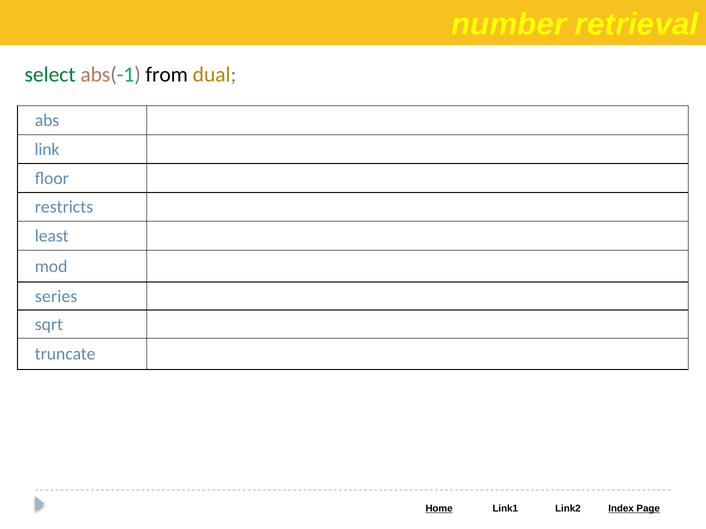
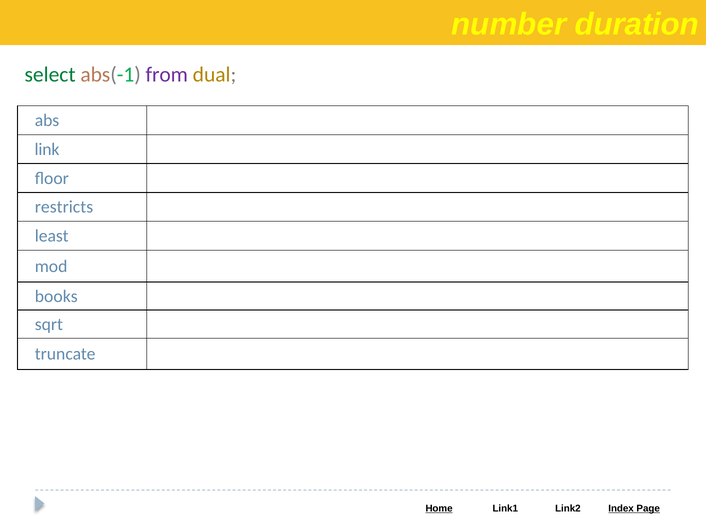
retrieval: retrieval -> duration
from colour: black -> purple
series: series -> books
